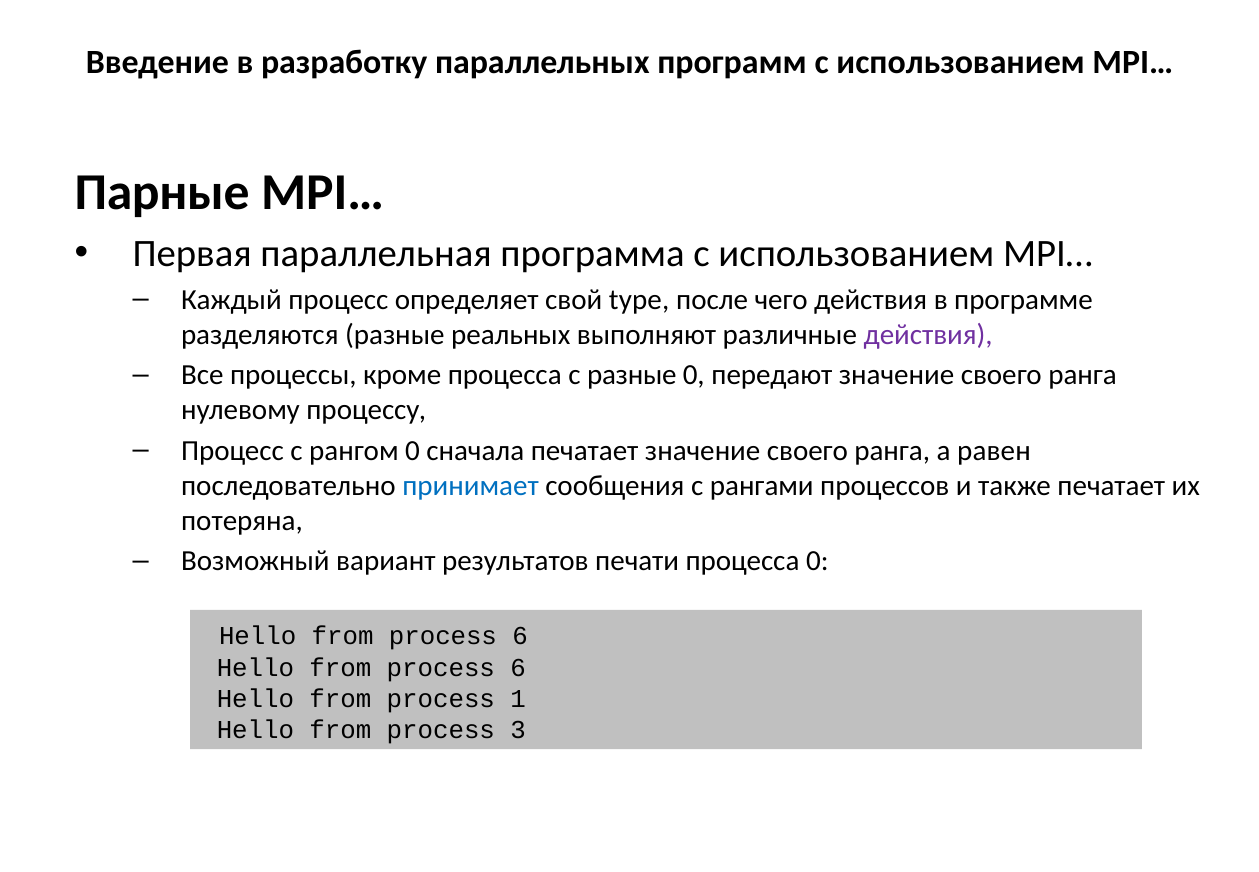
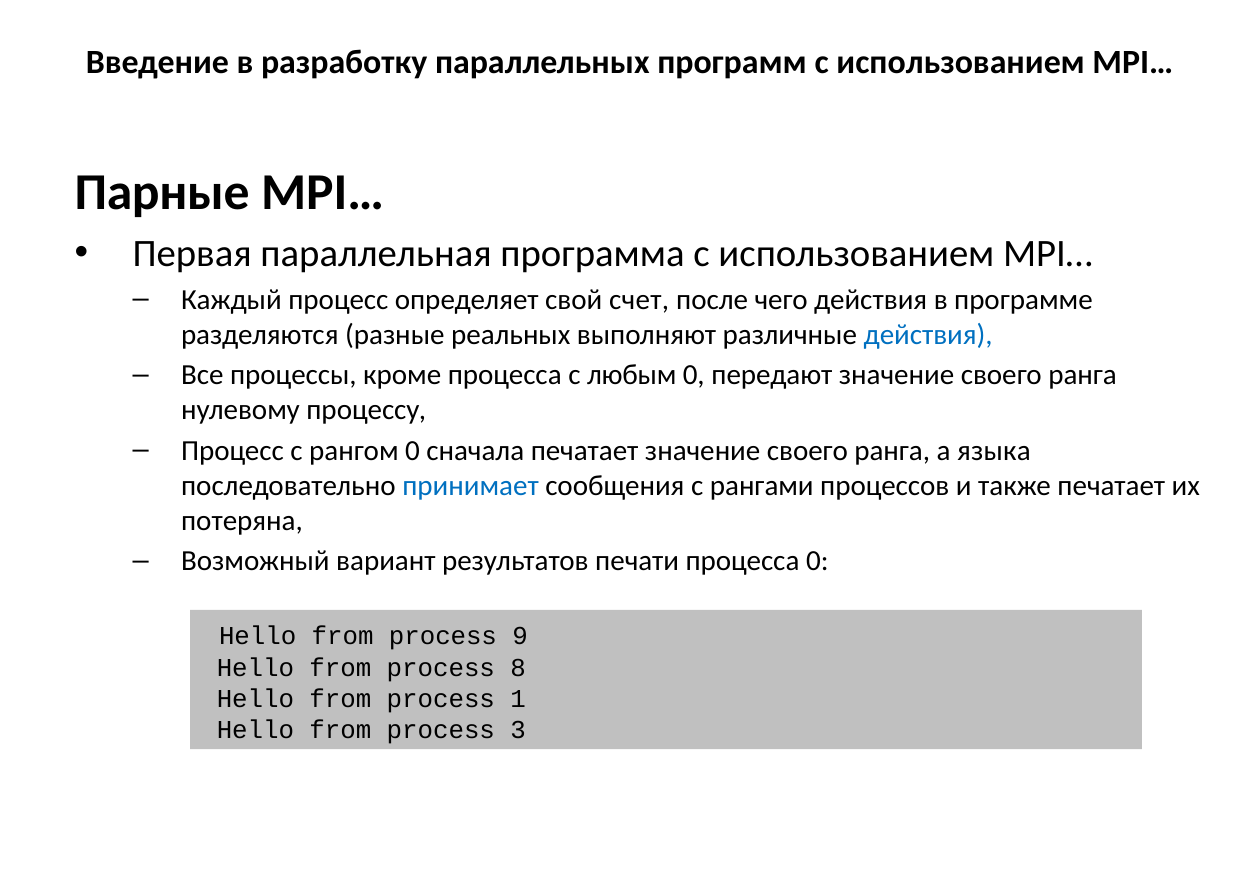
type: type -> счет
действия at (928, 334) colour: purple -> blue
с разные: разные -> любым
равен: равен -> языка
6 at (520, 636): 6 -> 9
6 at (518, 668): 6 -> 8
